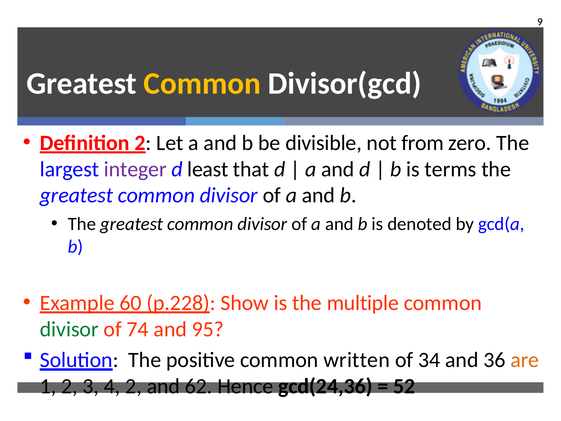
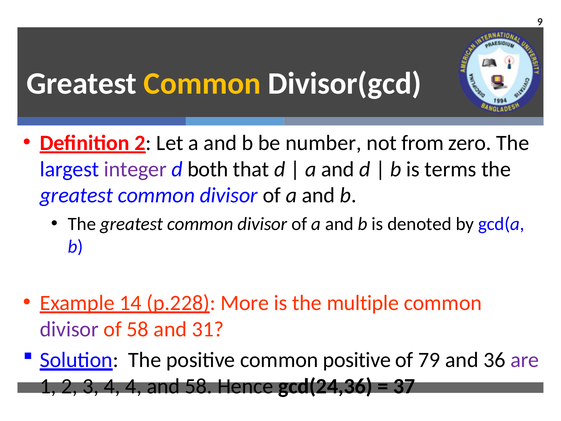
divisible: divisible -> number
least: least -> both
60: 60 -> 14
Show: Show -> More
divisor at (69, 329) colour: green -> purple
of 74: 74 -> 58
95: 95 -> 31
common written: written -> positive
34: 34 -> 79
are colour: orange -> purple
4 2: 2 -> 4
and 62: 62 -> 58
52: 52 -> 37
